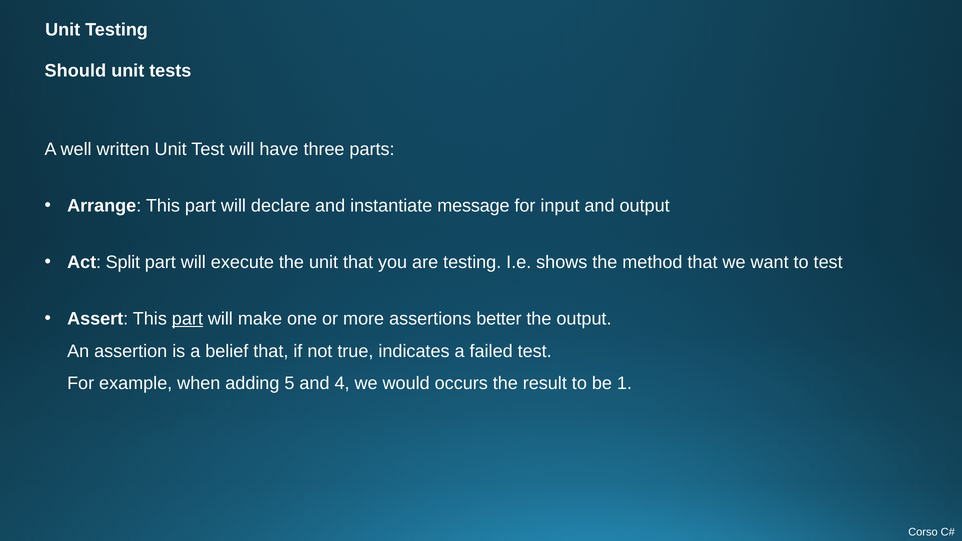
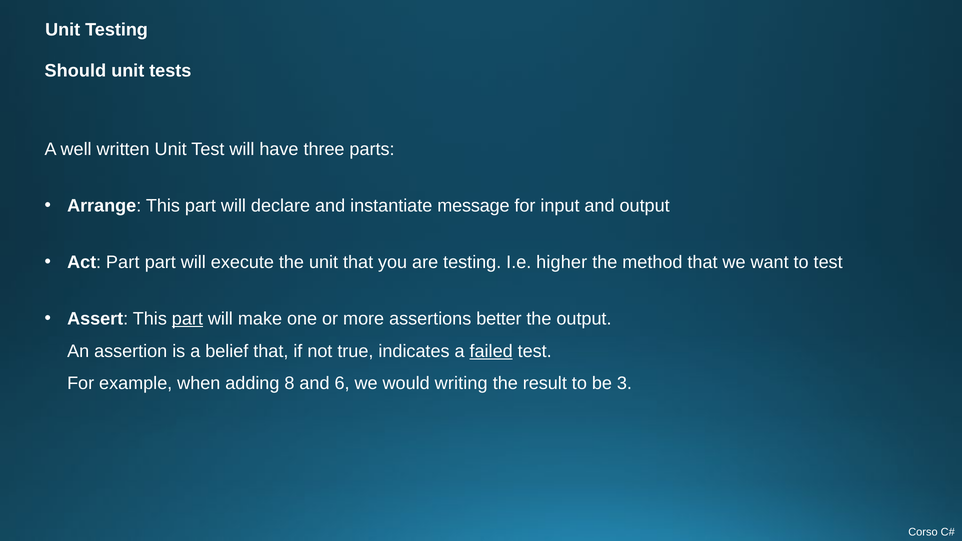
Act Split: Split -> Part
shows: shows -> higher
failed underline: none -> present
5: 5 -> 8
4: 4 -> 6
occurs: occurs -> writing
1: 1 -> 3
